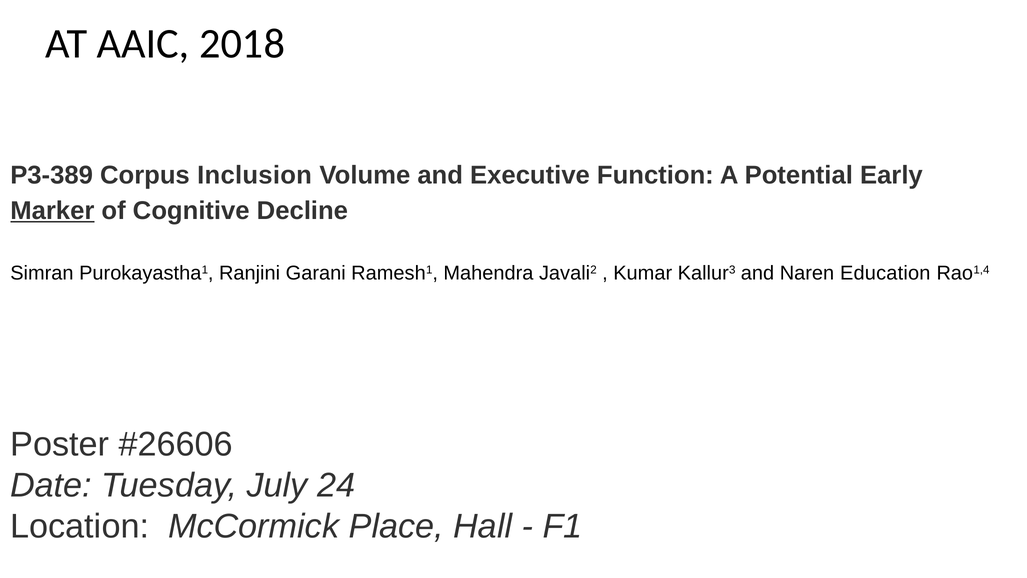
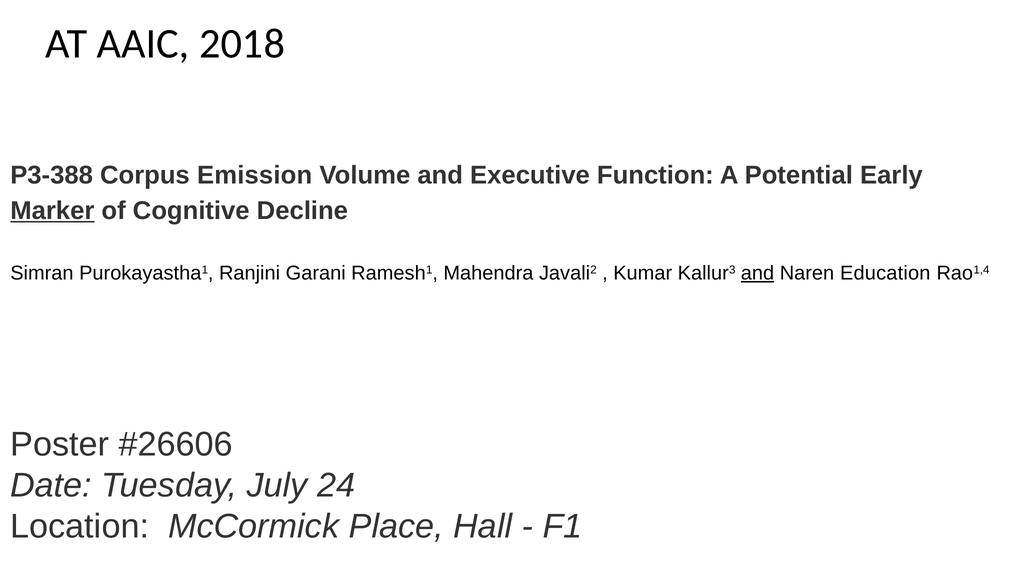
P3-389: P3-389 -> P3-388
Inclusion: Inclusion -> Emission
and at (757, 273) underline: none -> present
